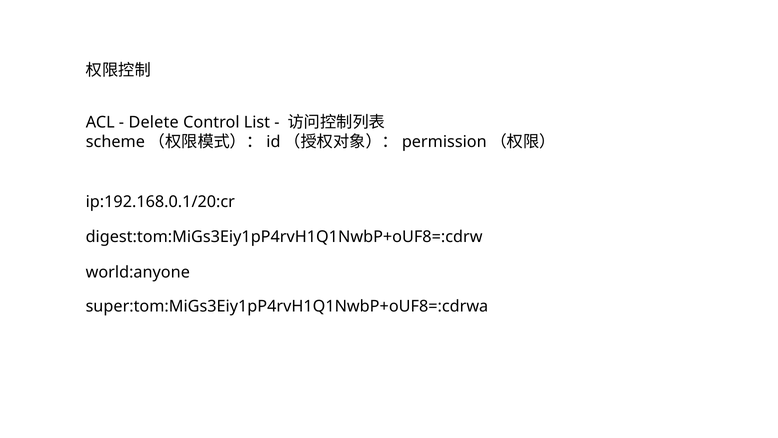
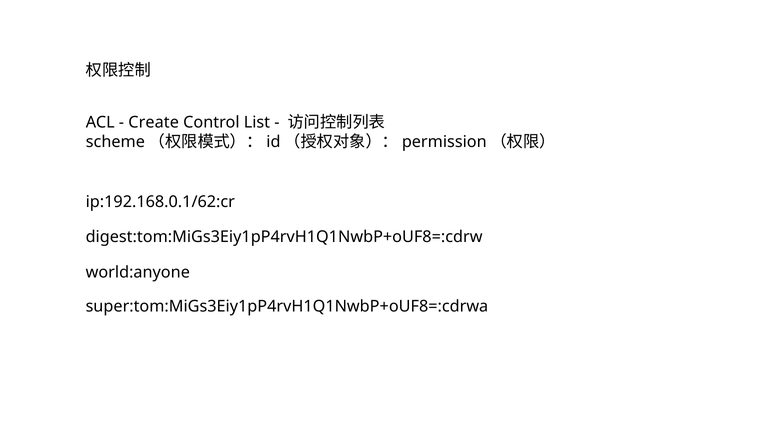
Delete: Delete -> Create
ip:192.168.0.1/20:cr: ip:192.168.0.1/20:cr -> ip:192.168.0.1/62:cr
